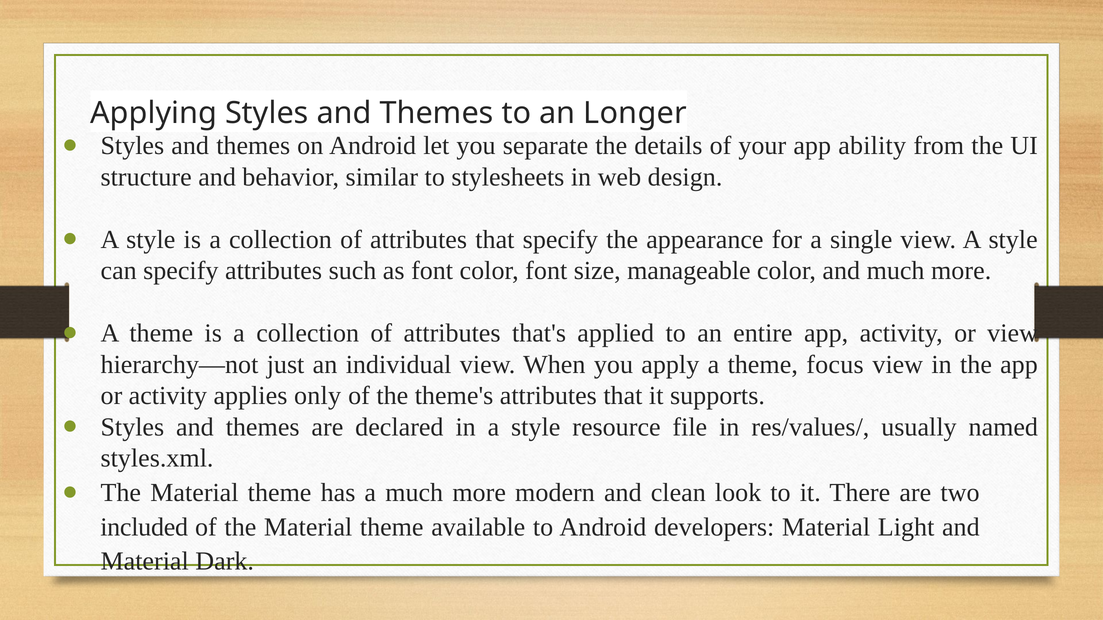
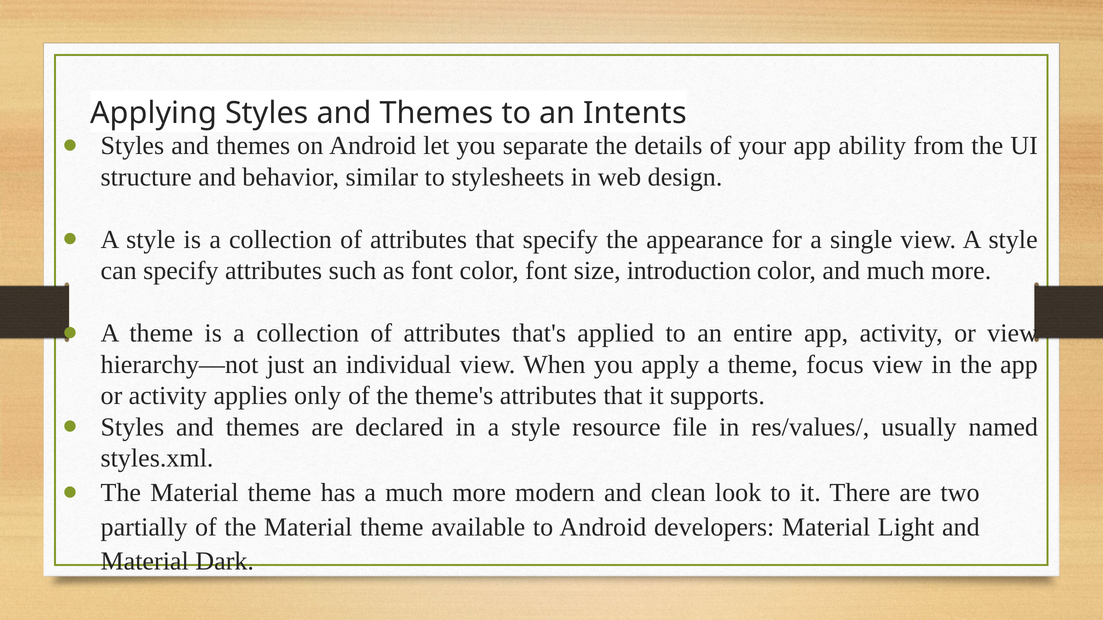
Longer: Longer -> Intents
manageable: manageable -> introduction
included: included -> partially
